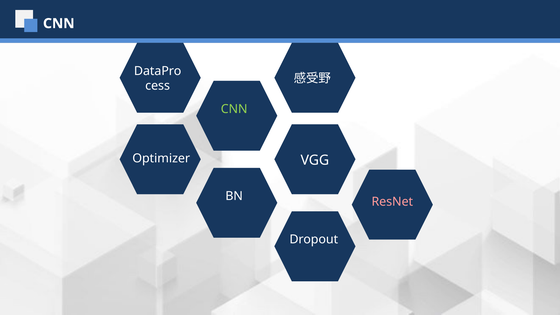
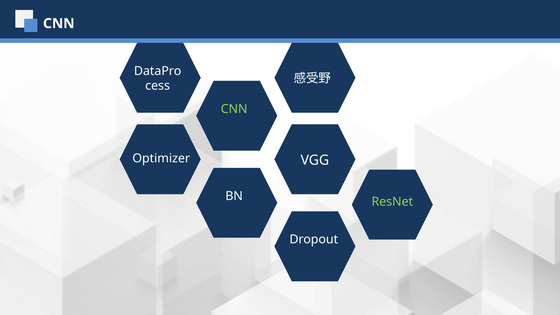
ResNet colour: pink -> light green
